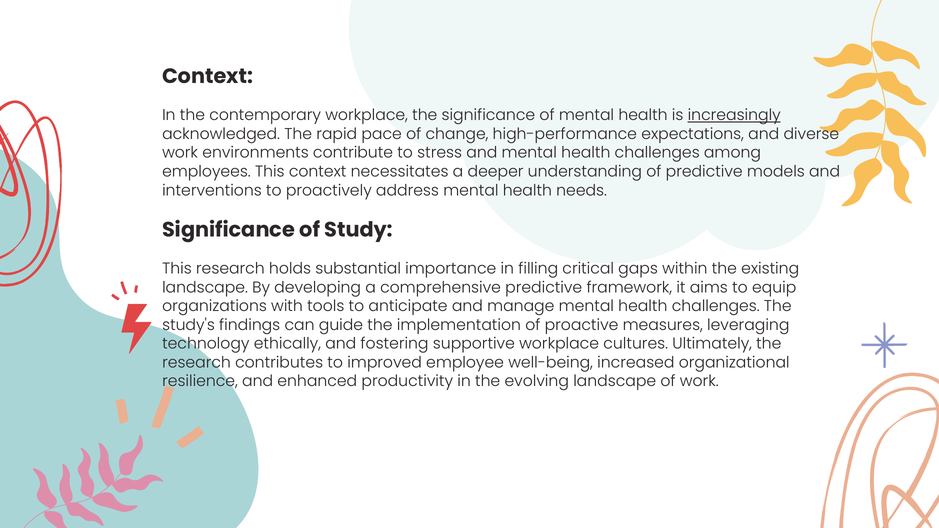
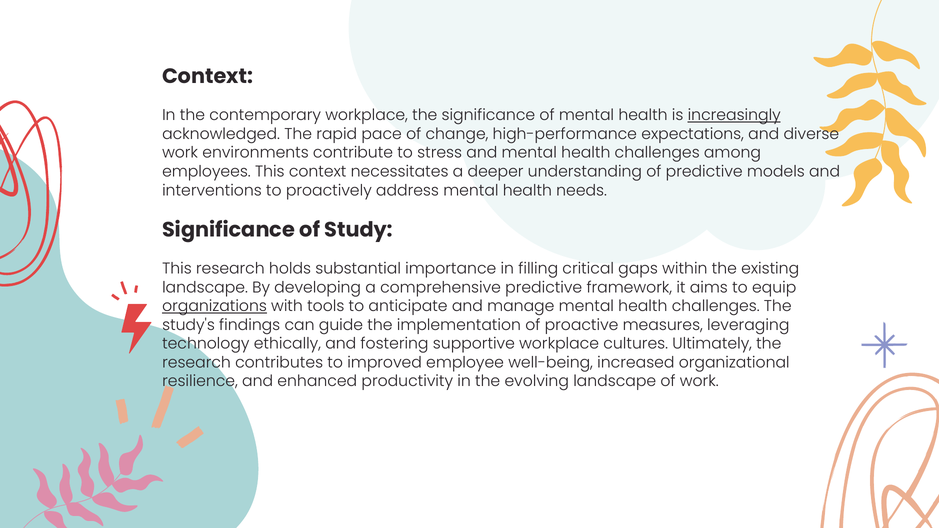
organizations underline: none -> present
